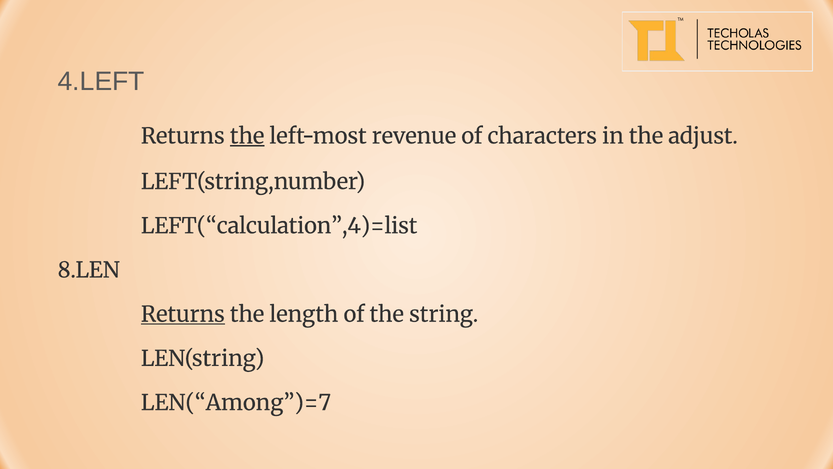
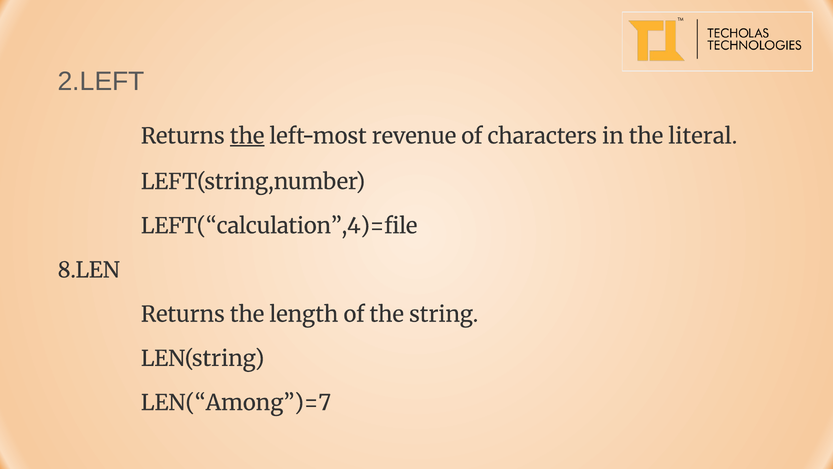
4.LEFT: 4.LEFT -> 2.LEFT
adjust: adjust -> literal
LEFT(“calculation”,4)=list: LEFT(“calculation”,4)=list -> LEFT(“calculation”,4)=file
Returns at (183, 314) underline: present -> none
